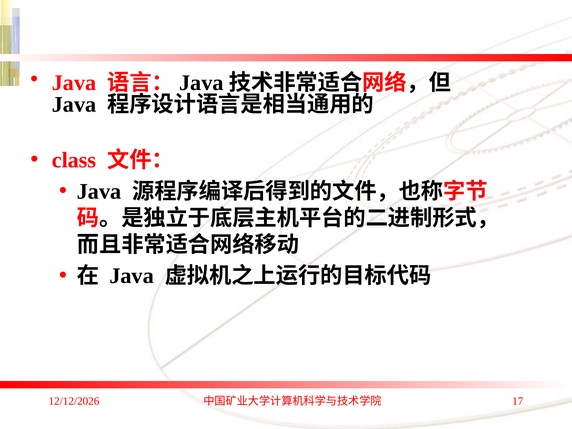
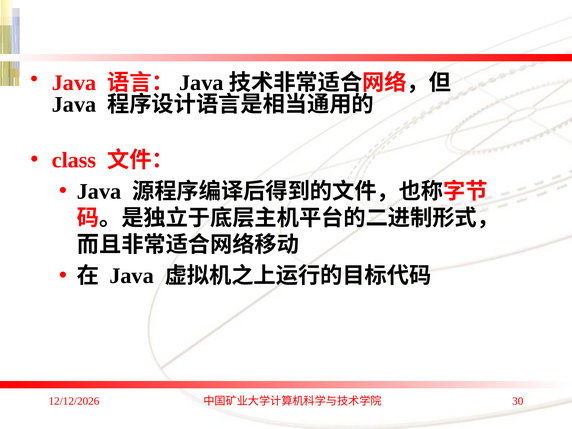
17: 17 -> 30
